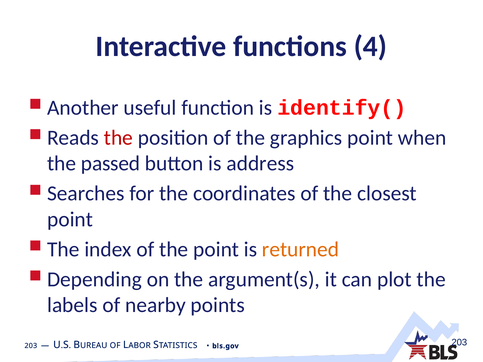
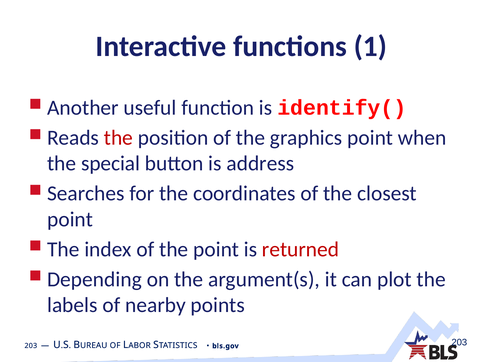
4: 4 -> 1
passed: passed -> special
returned colour: orange -> red
